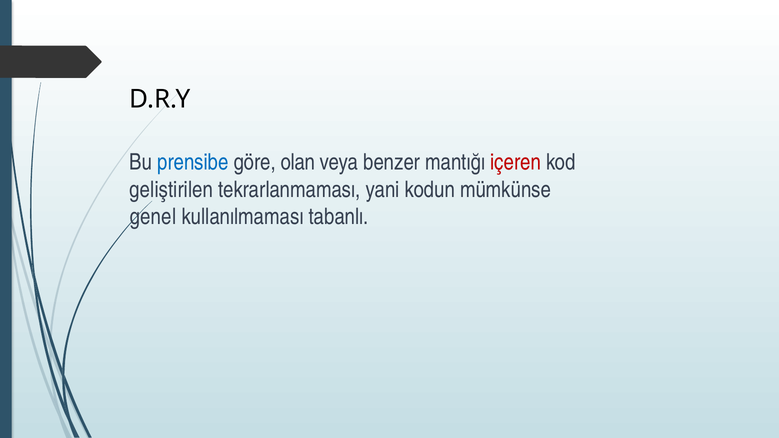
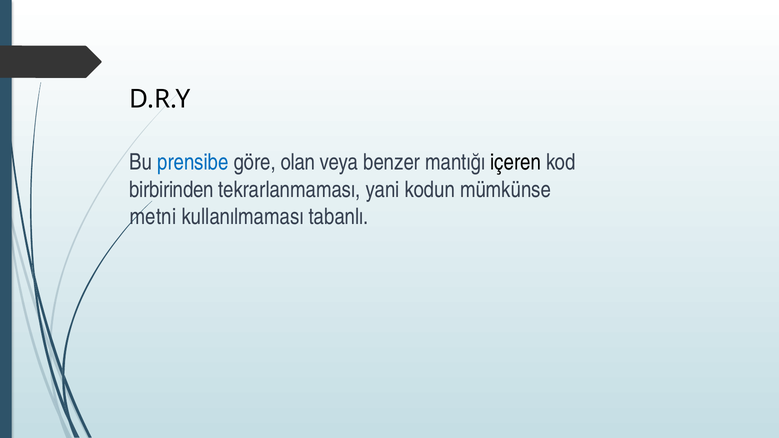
içeren colour: red -> black
geliştirilen: geliştirilen -> birbirinden
genel: genel -> metni
